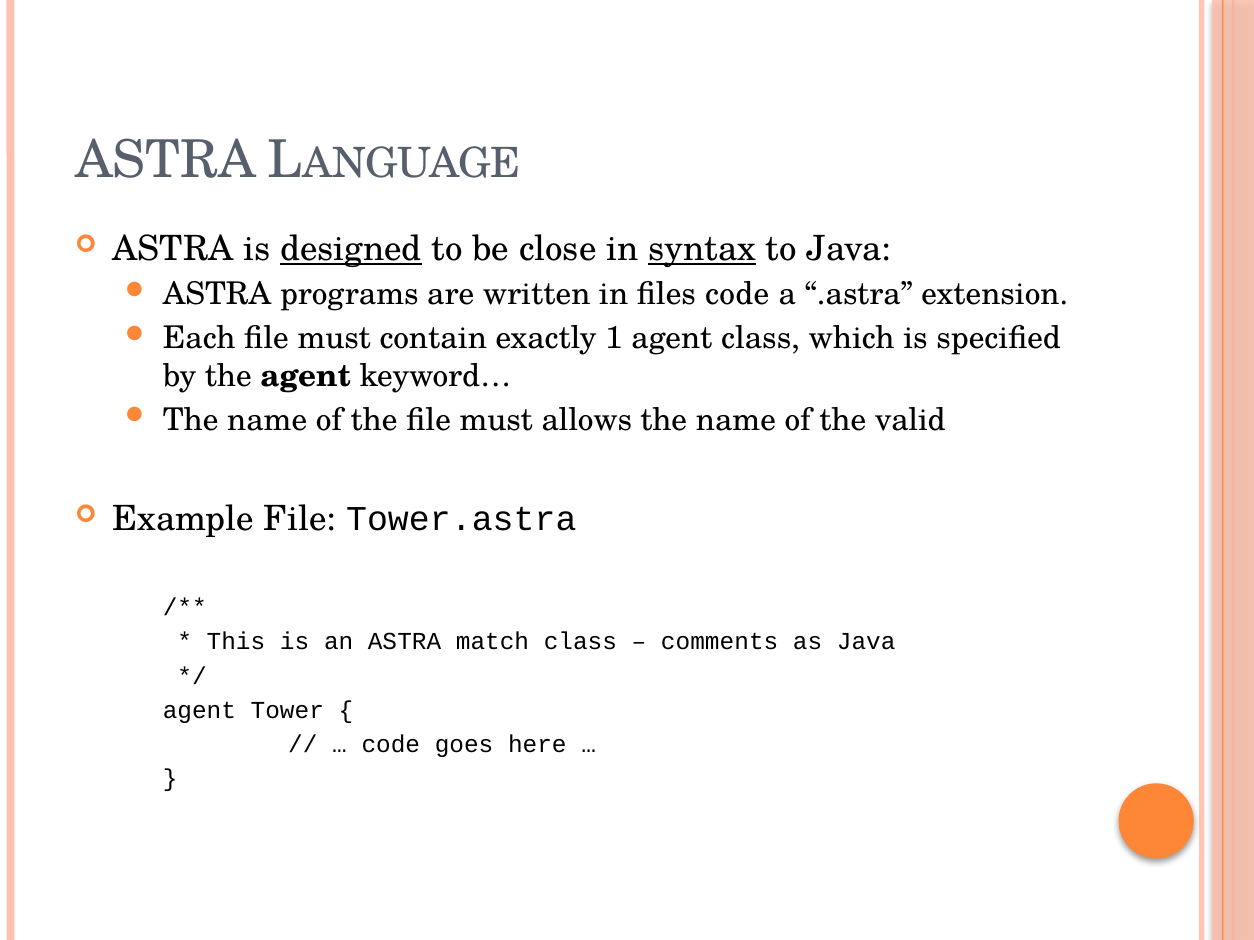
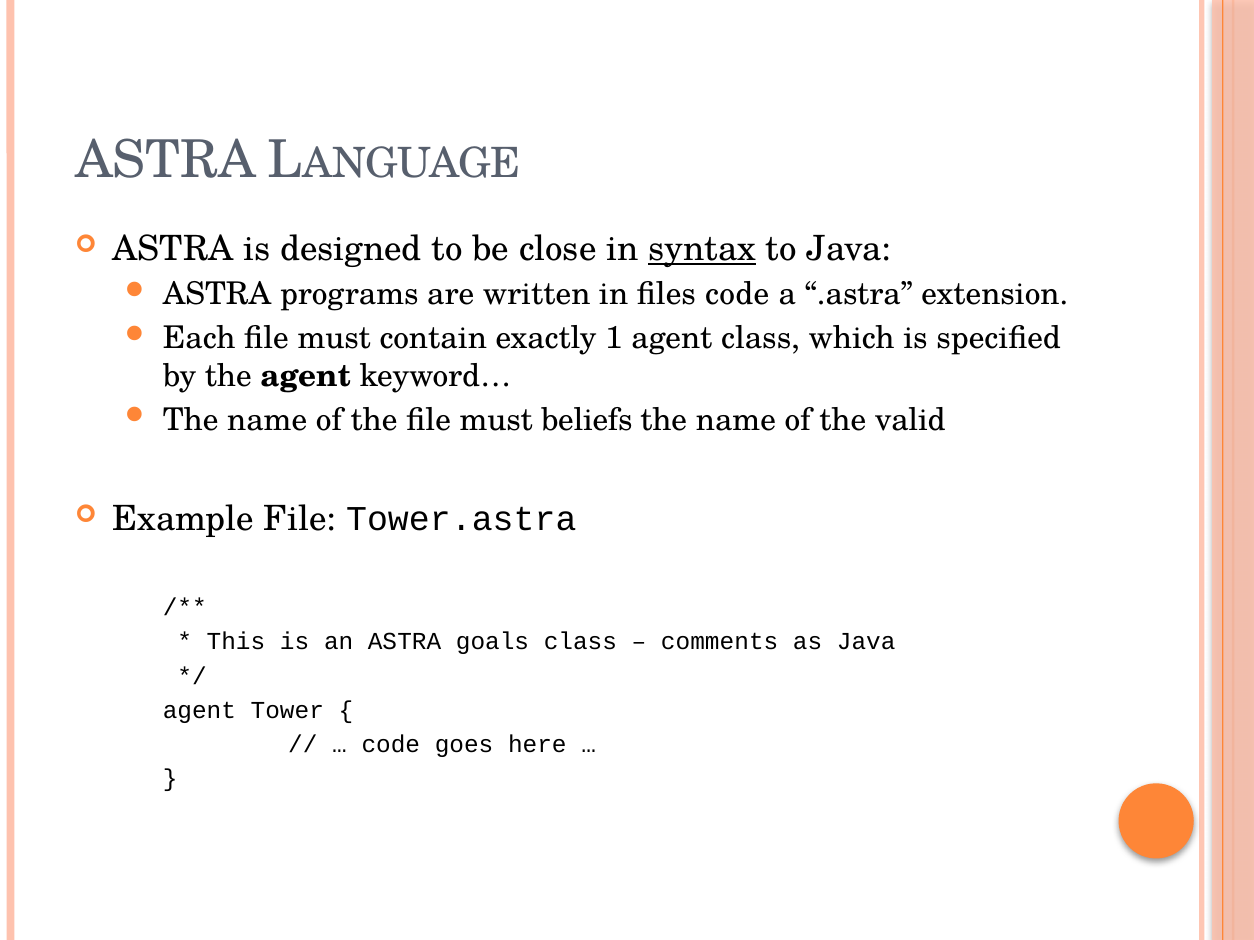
designed underline: present -> none
allows: allows -> beliefs
match: match -> goals
